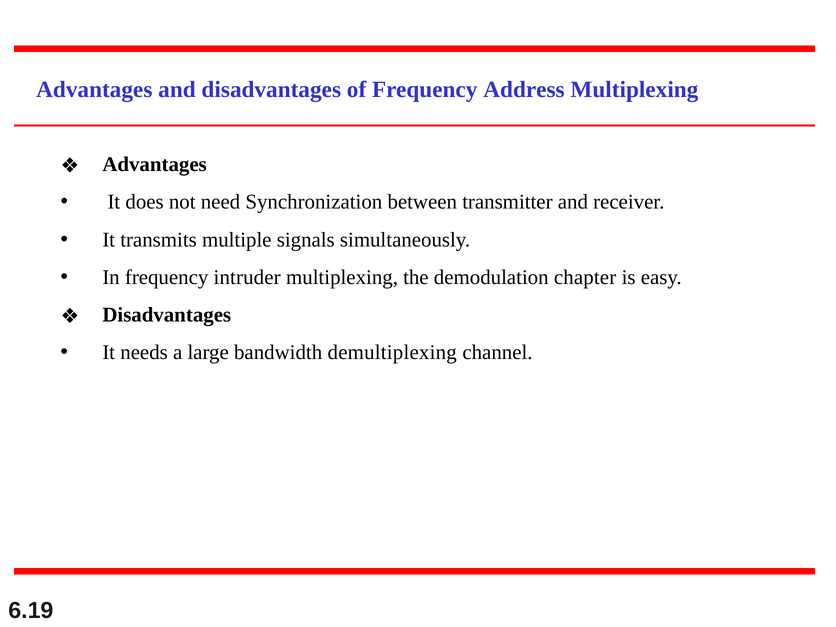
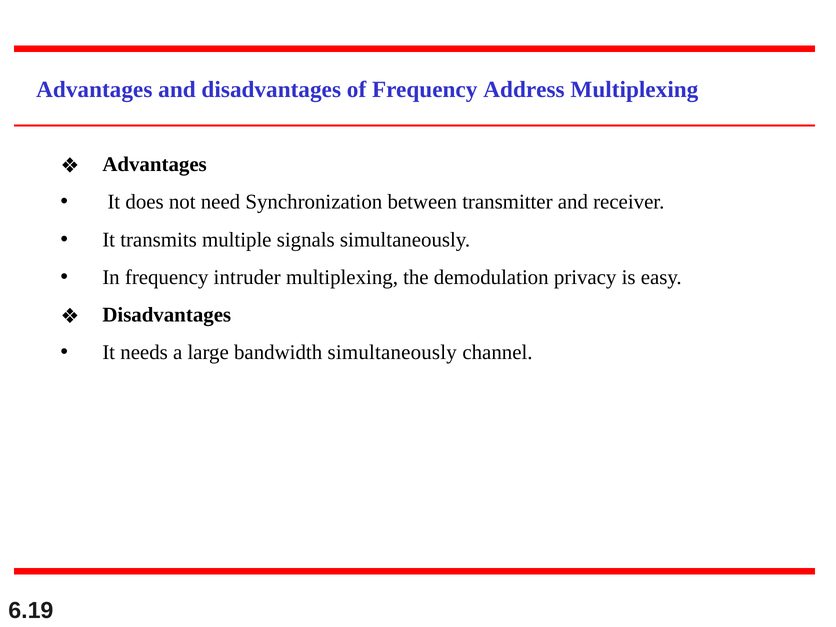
chapter: chapter -> privacy
bandwidth demultiplexing: demultiplexing -> simultaneously
